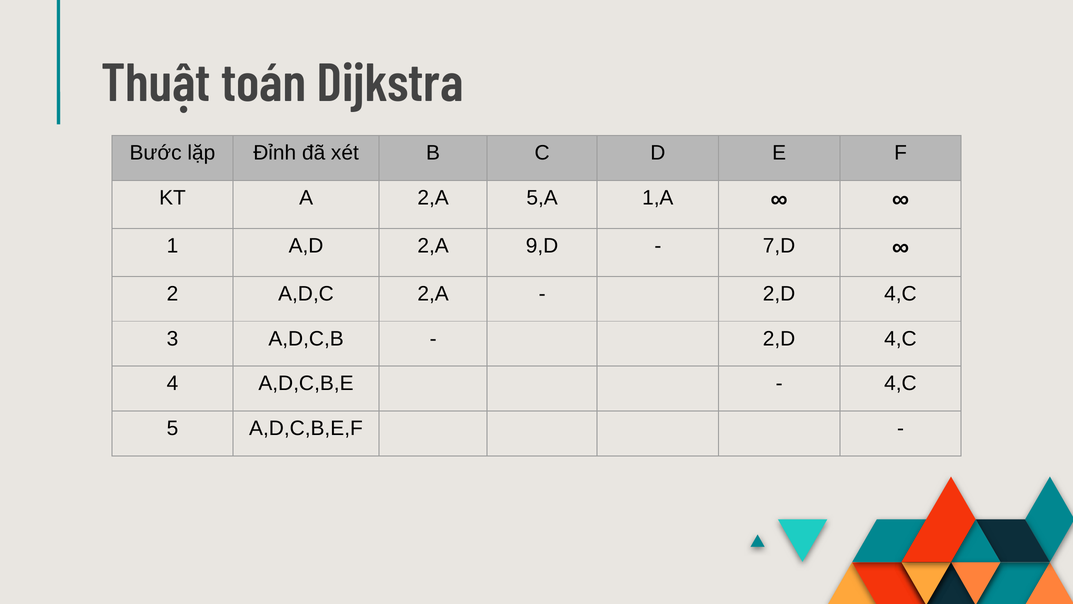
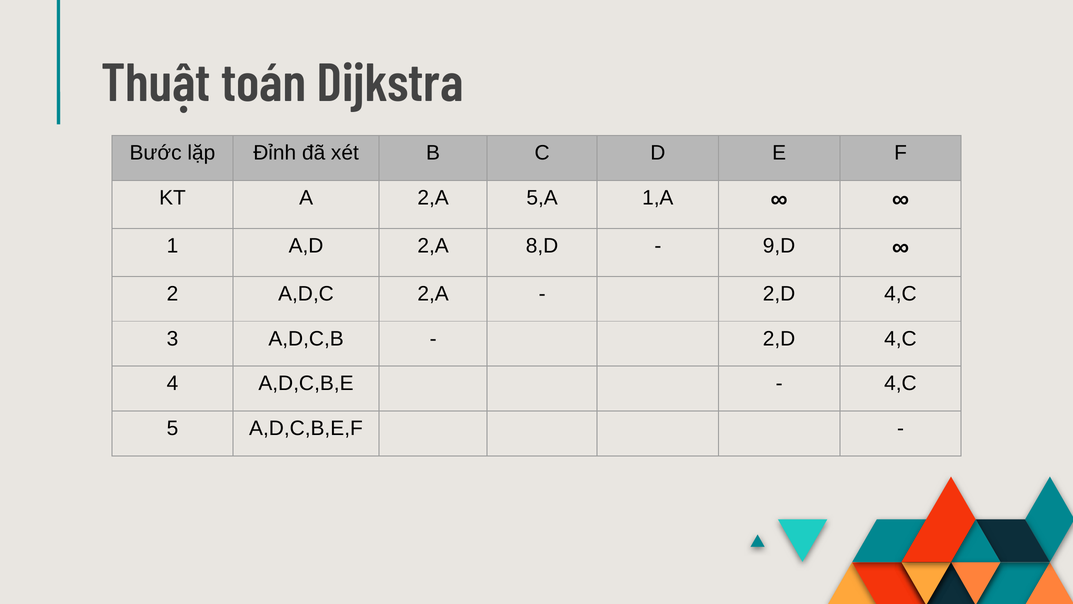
9,D: 9,D -> 8,D
7,D: 7,D -> 9,D
